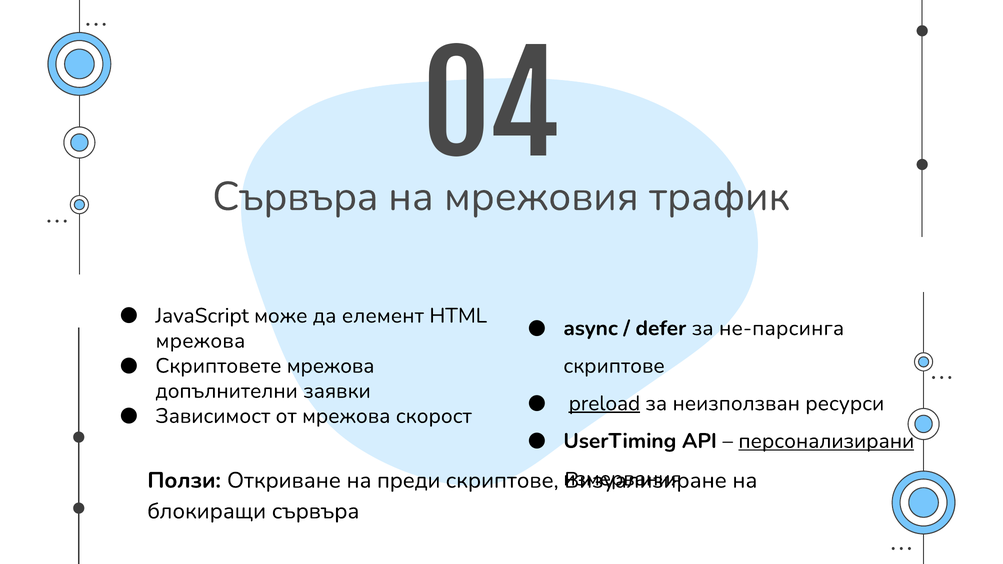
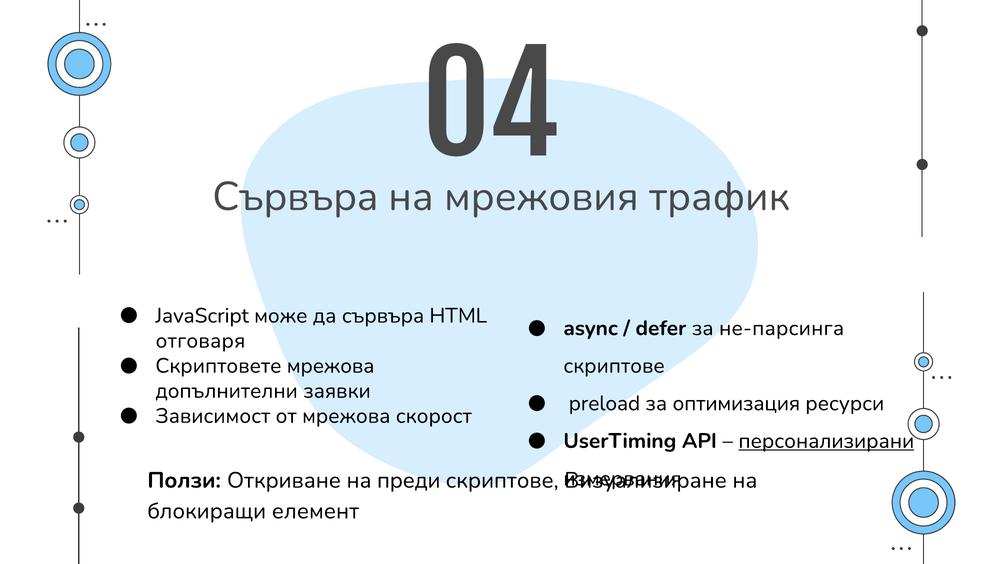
да елемент: елемент -> сървъра
мрежова at (200, 341): мрежова -> отговаря
preload underline: present -> none
неизползван: неизползван -> оптимизация
блокиращи сървъра: сървъра -> елемент
